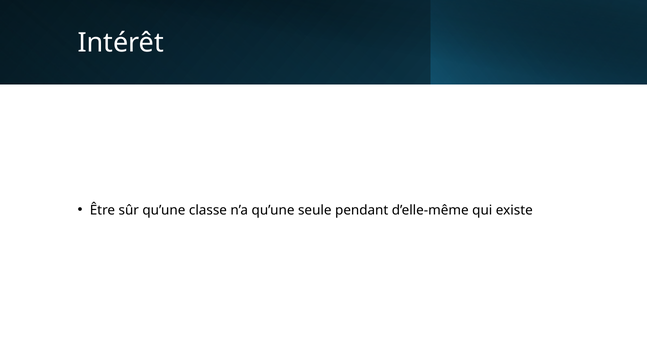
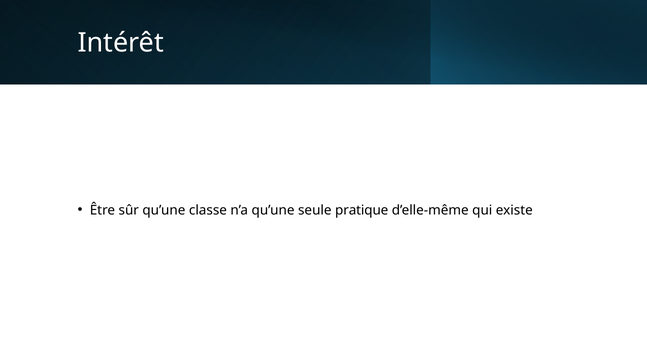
pendant: pendant -> pratique
